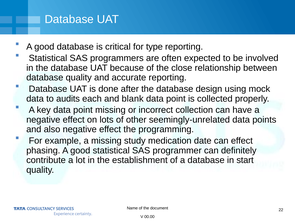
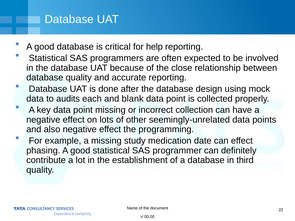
type: type -> help
start: start -> third
